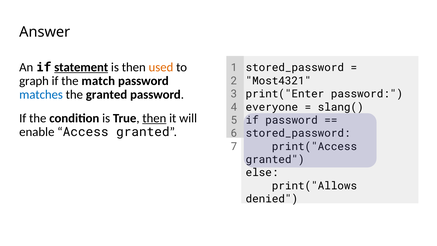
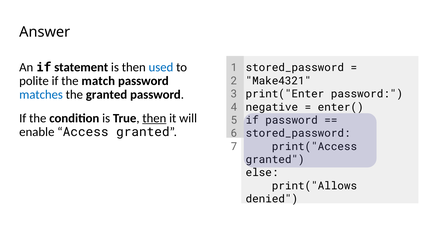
statement underline: present -> none
used colour: orange -> blue
graph: graph -> polite
Most4321: Most4321 -> Make4321
everyone: everyone -> negative
slang(: slang( -> enter(
